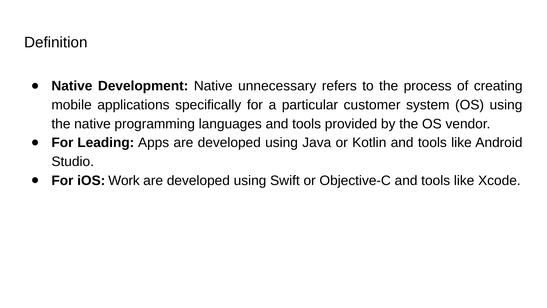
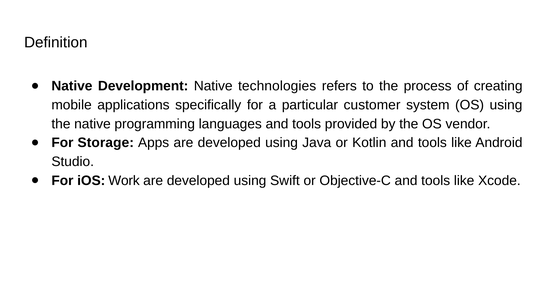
unnecessary: unnecessary -> technologies
Leading: Leading -> Storage
